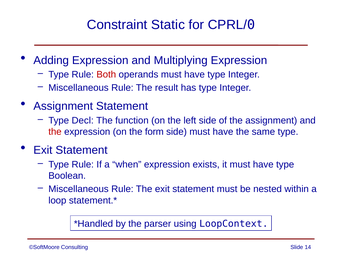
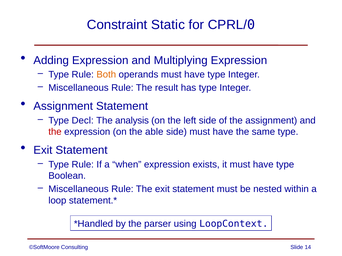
Both colour: red -> orange
function: function -> analysis
form: form -> able
